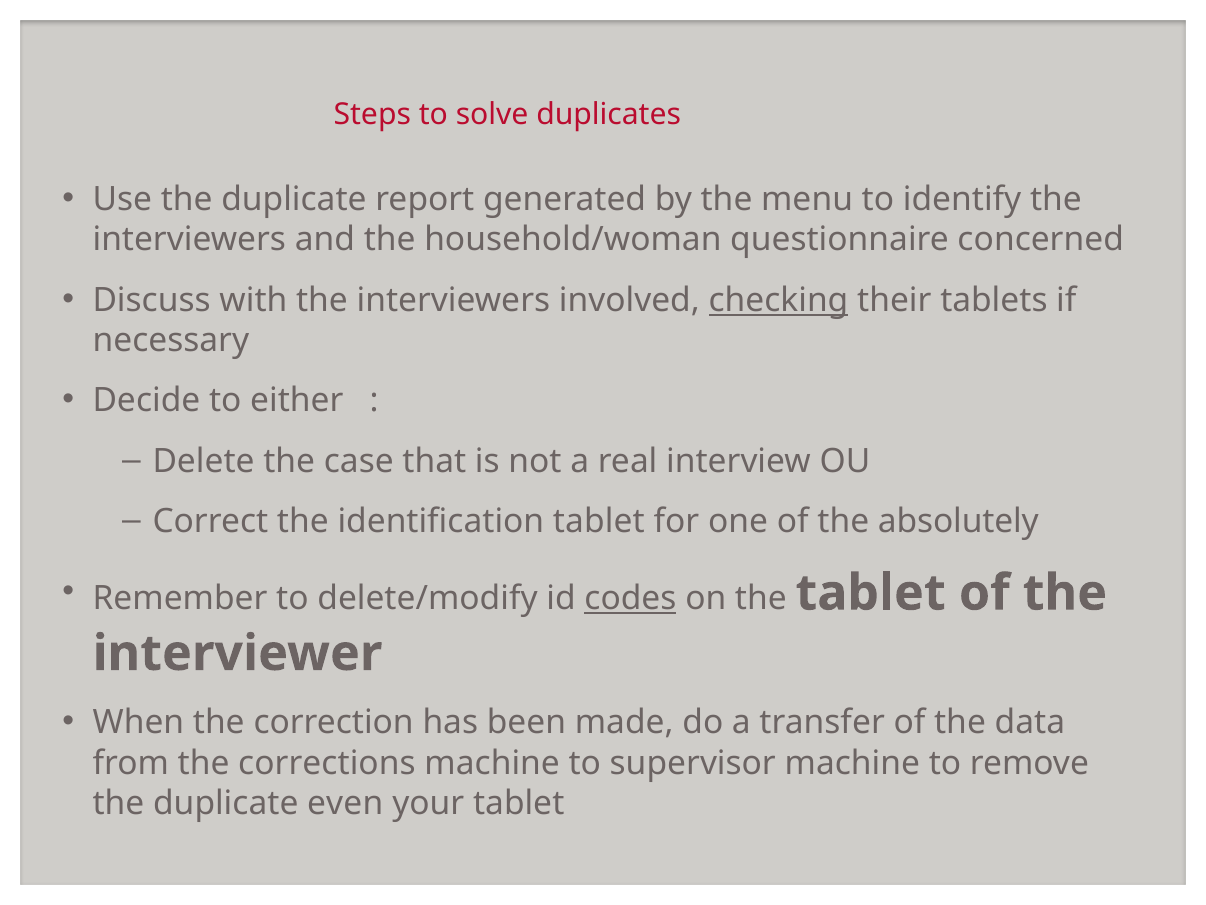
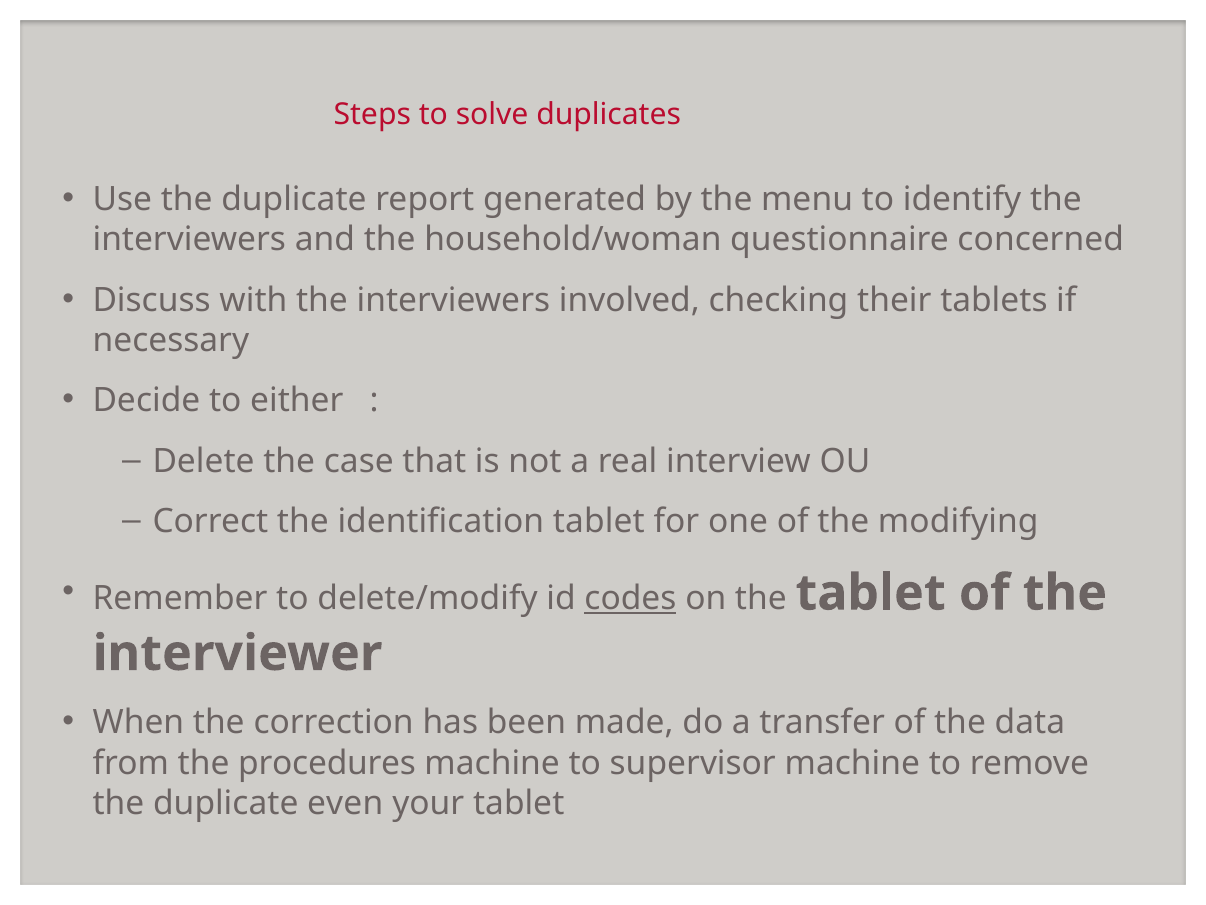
checking underline: present -> none
absolutely: absolutely -> modifying
corrections: corrections -> procedures
